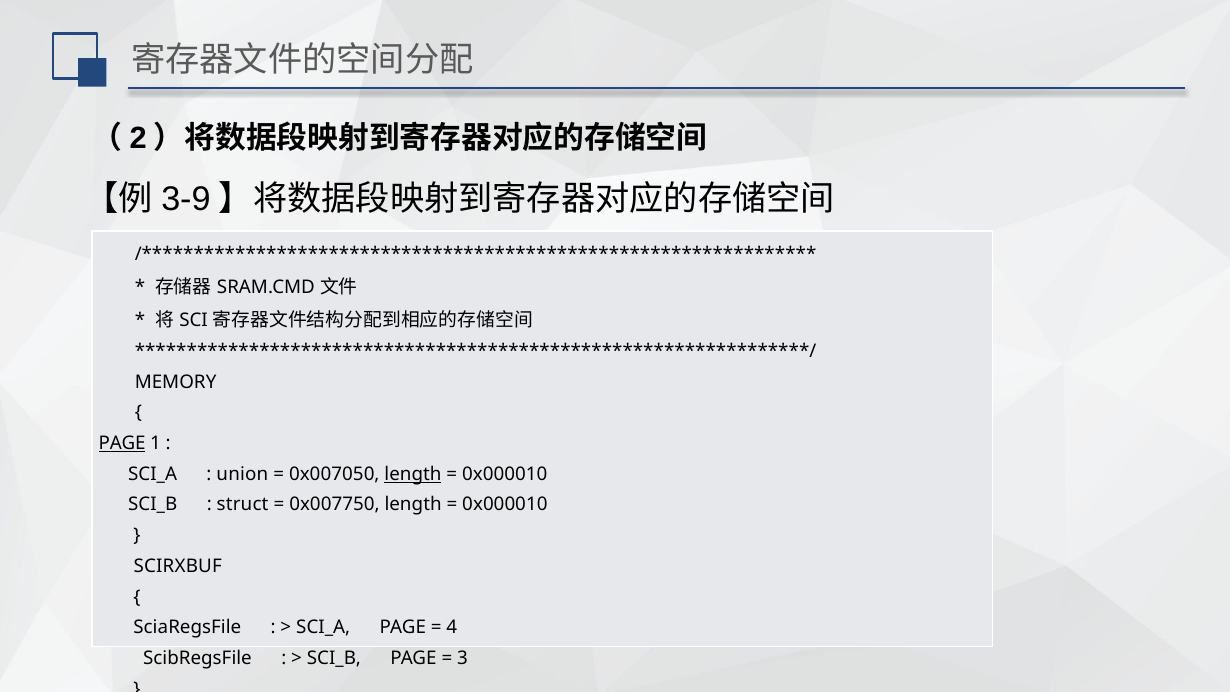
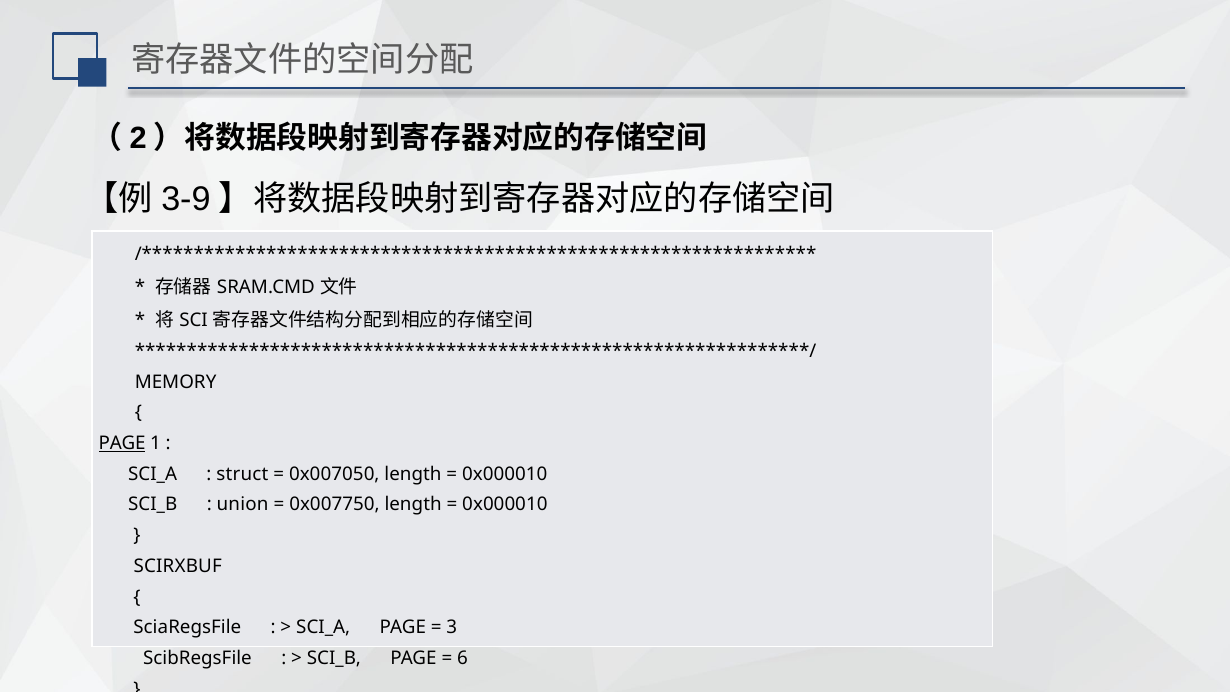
union: union -> struct
length at (413, 474) underline: present -> none
struct: struct -> union
4: 4 -> 3
3: 3 -> 6
